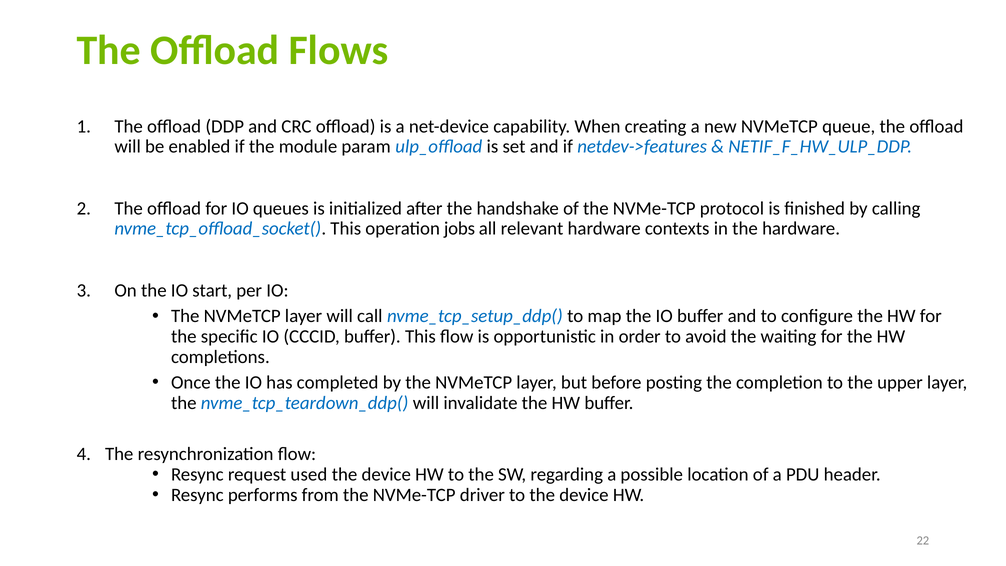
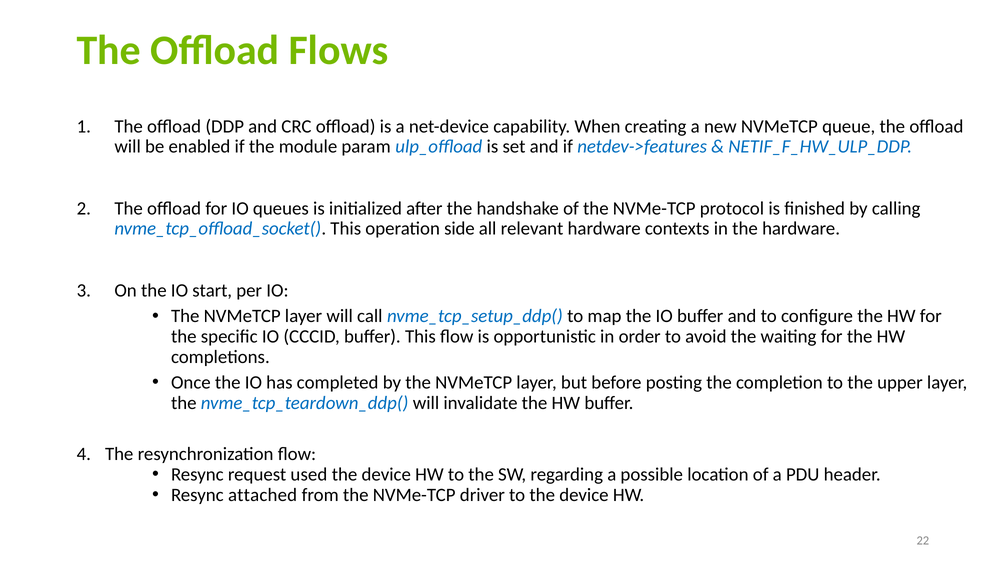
jobs: jobs -> side
performs: performs -> attached
